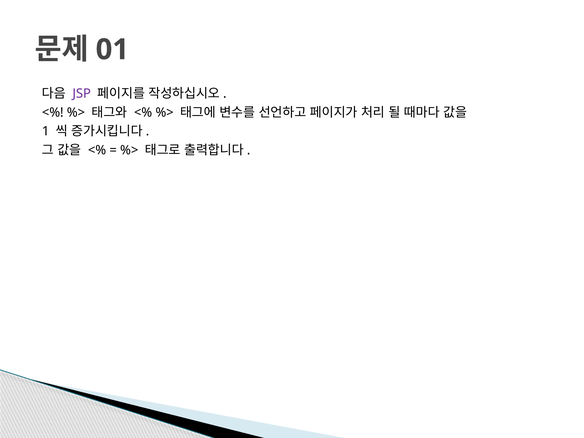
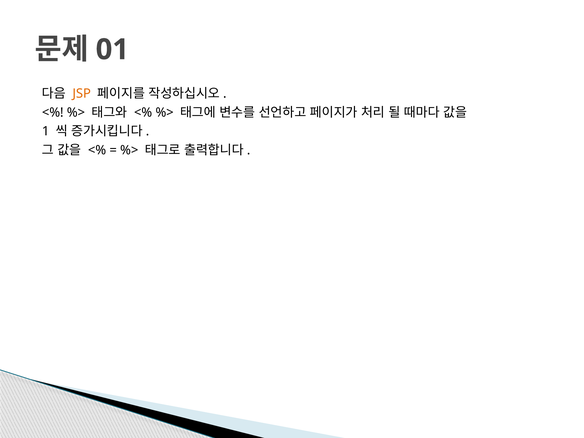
JSP colour: purple -> orange
